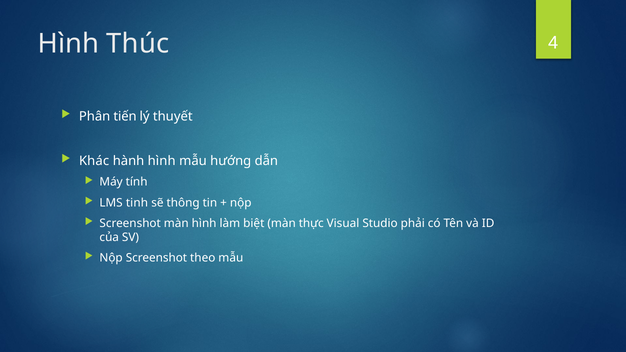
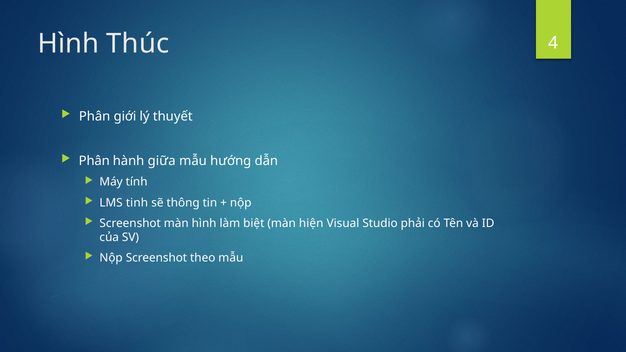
tiến: tiến -> giới
Khác at (94, 161): Khác -> Phân
hành hình: hình -> giữa
thực: thực -> hiện
